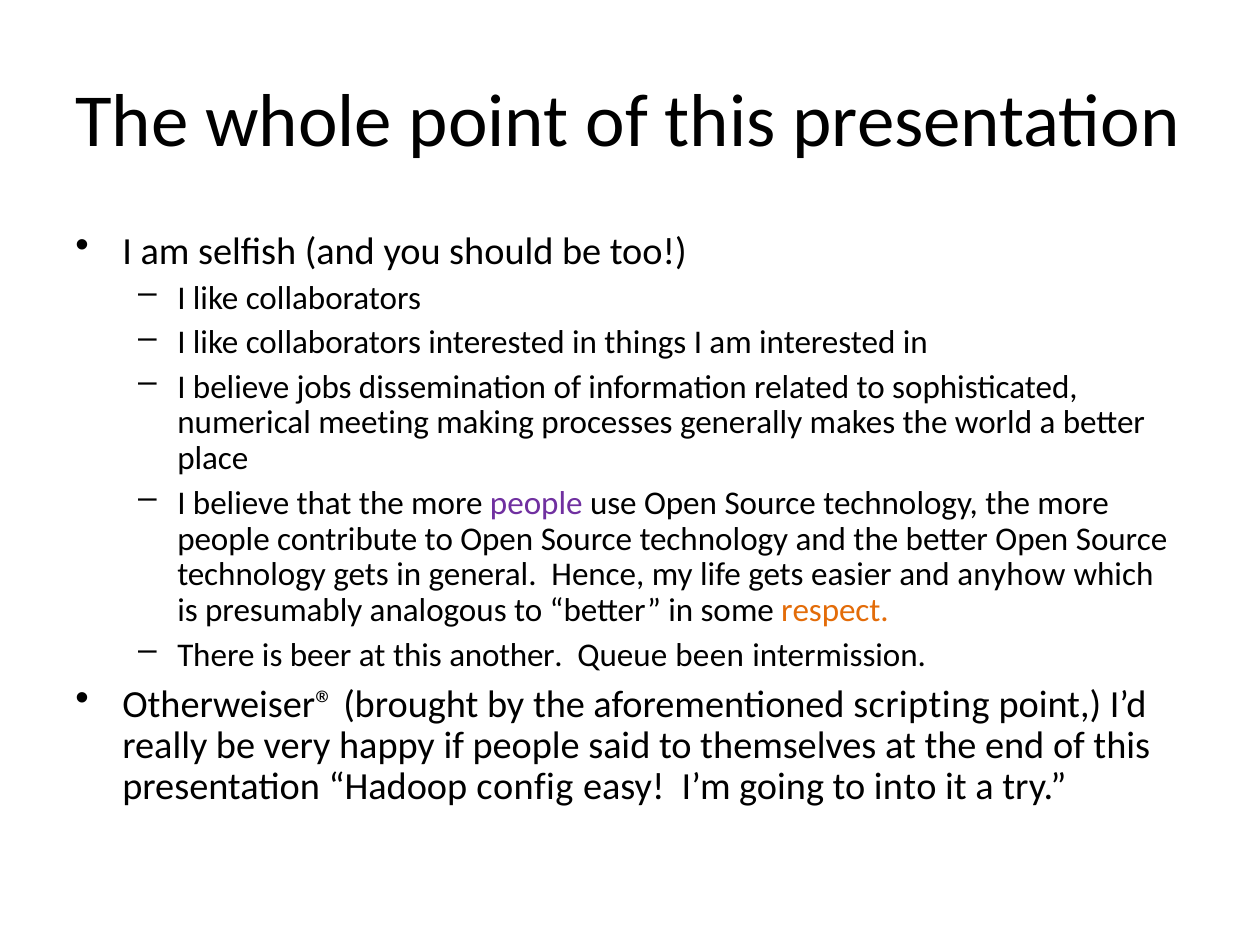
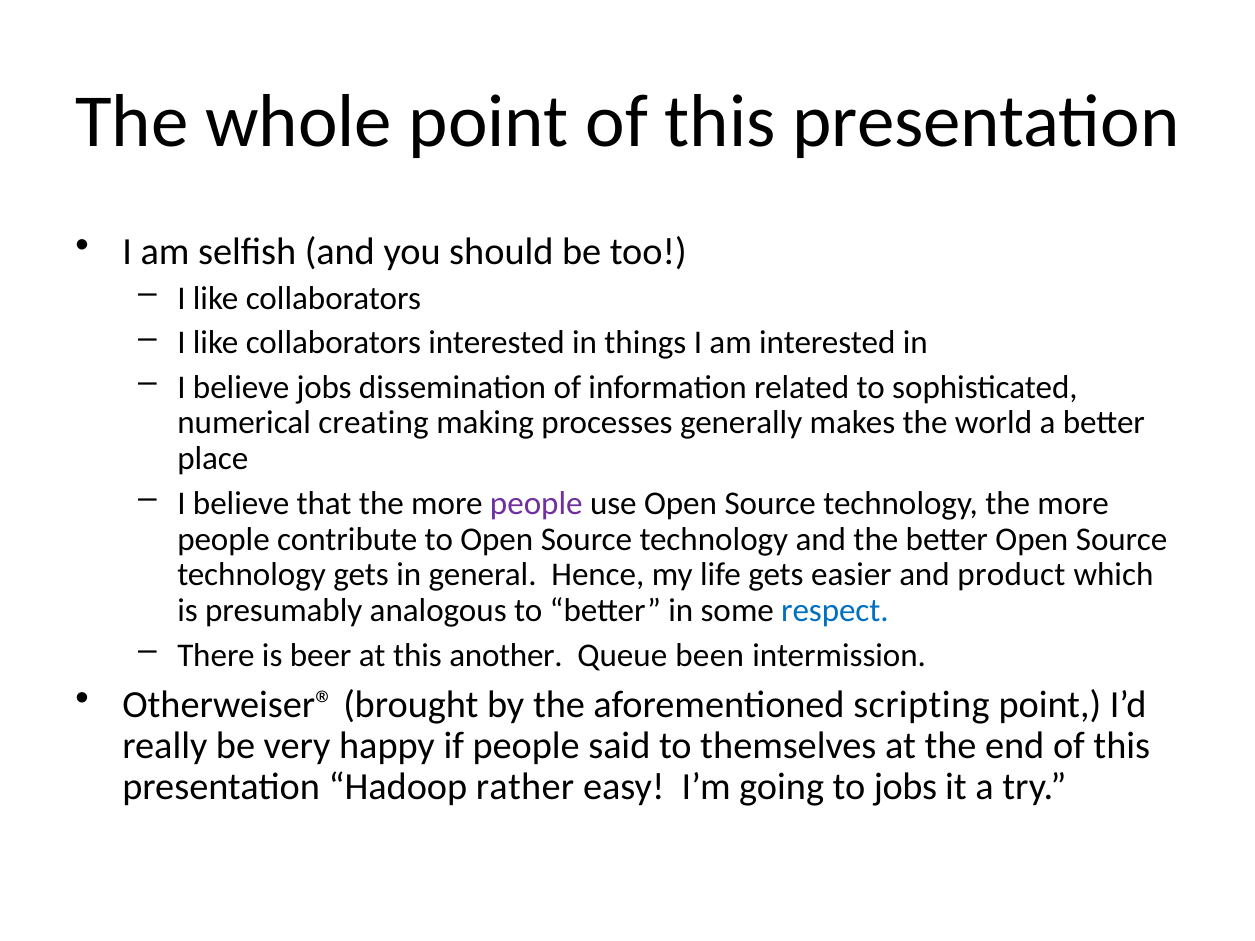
meeting: meeting -> creating
anyhow: anyhow -> product
respect colour: orange -> blue
config: config -> rather
to into: into -> jobs
